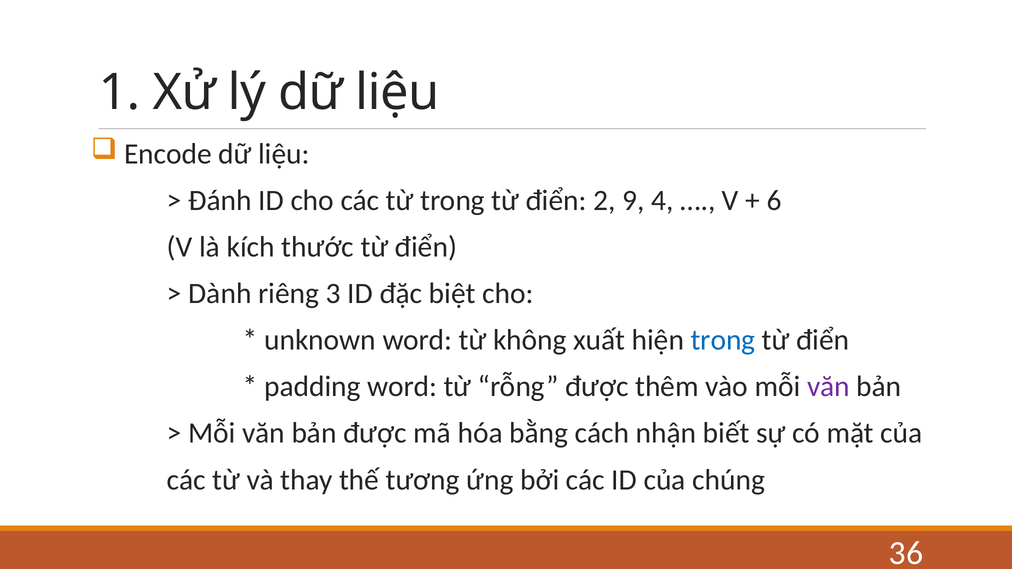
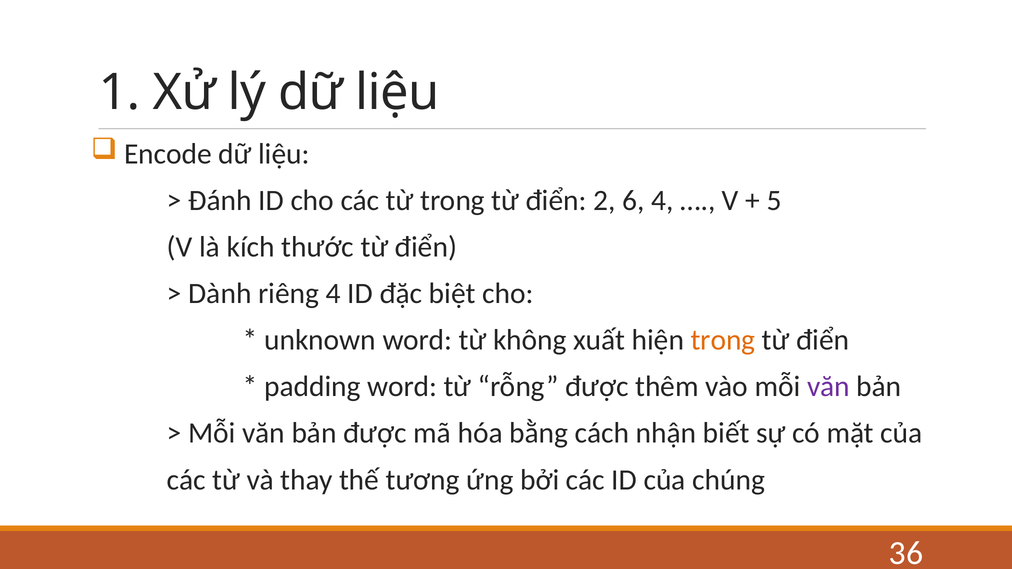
9: 9 -> 6
6: 6 -> 5
riêng 3: 3 -> 4
trong at (723, 340) colour: blue -> orange
